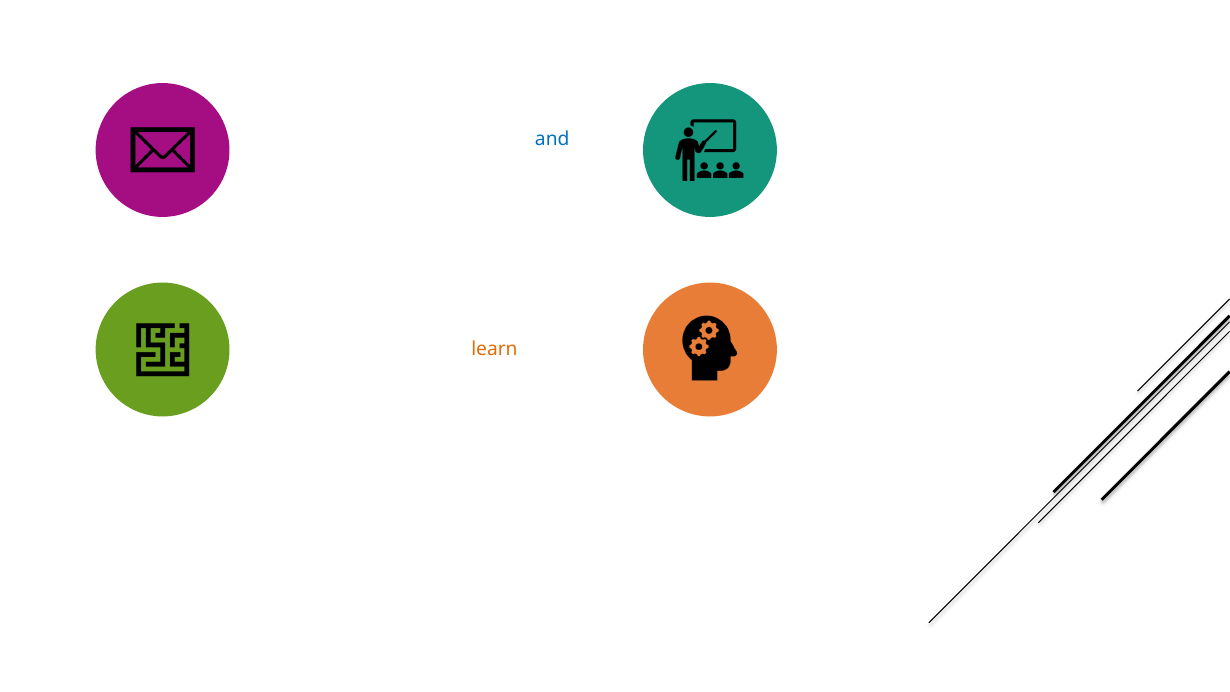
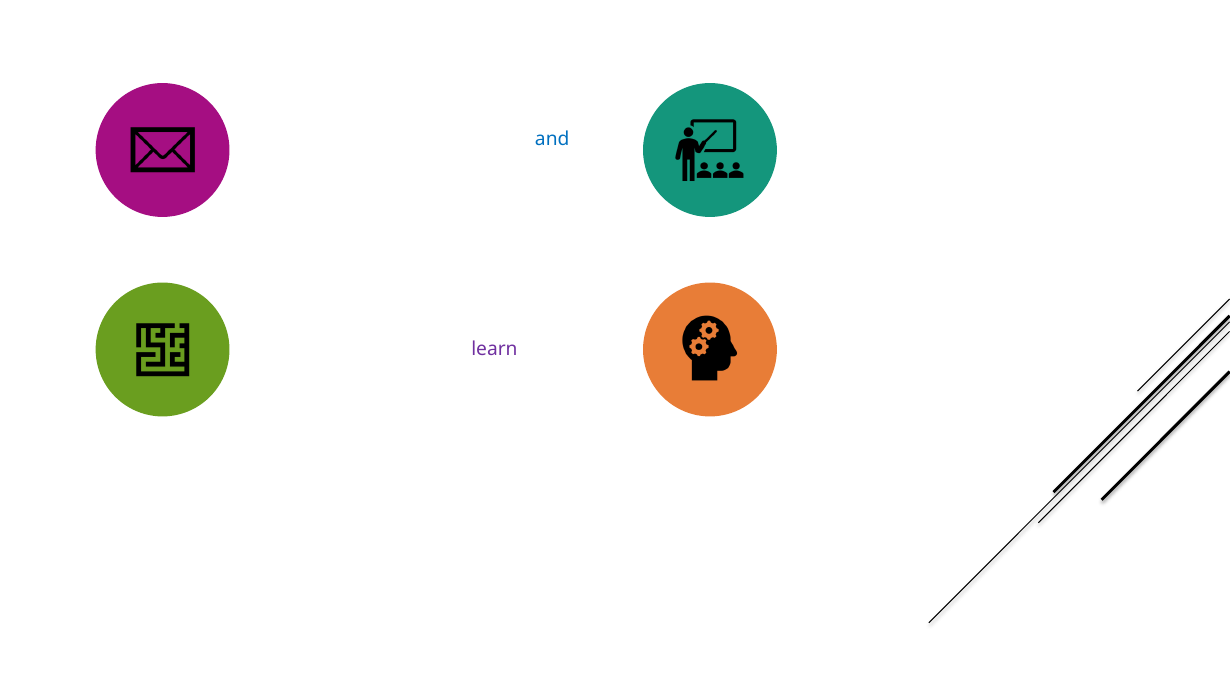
learn at (494, 349) colour: orange -> purple
